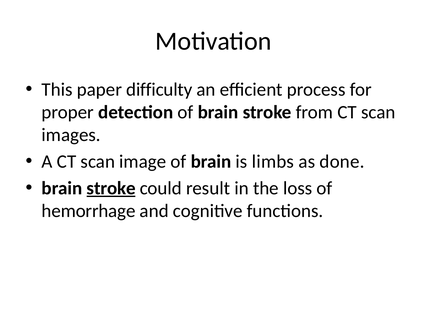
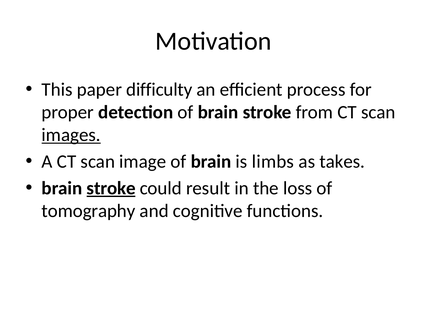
images underline: none -> present
done: done -> takes
hemorrhage: hemorrhage -> tomography
